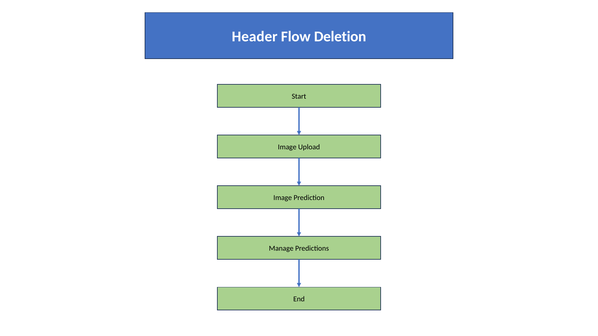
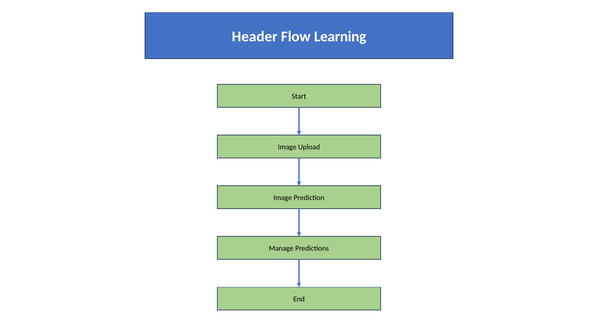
Deletion: Deletion -> Learning
